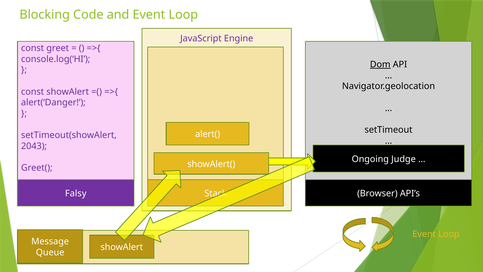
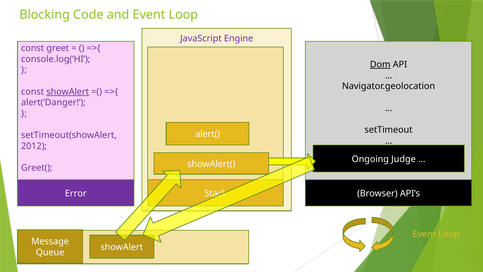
showAlert at (68, 92) underline: none -> present
2043: 2043 -> 2012
Falsy: Falsy -> Error
